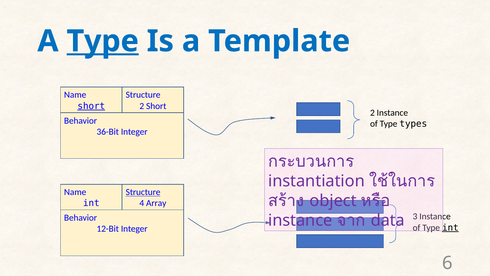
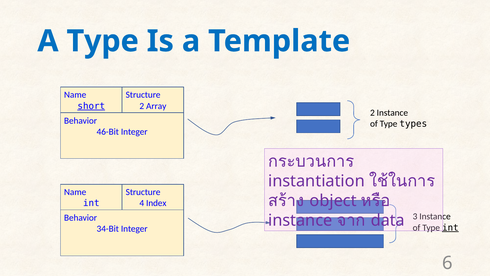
Type at (103, 41) underline: present -> none
2 Short: Short -> Array
36-Bit: 36-Bit -> 46-Bit
Structure at (143, 192) underline: present -> none
Array: Array -> Index
12-Bit: 12-Bit -> 34-Bit
